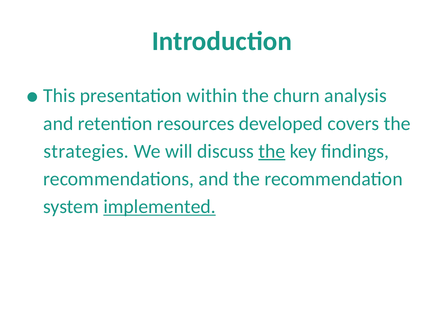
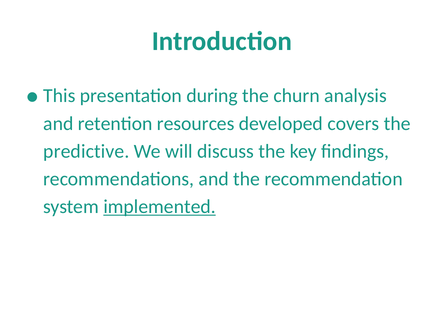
within: within -> during
strategies: strategies -> predictive
the at (272, 151) underline: present -> none
